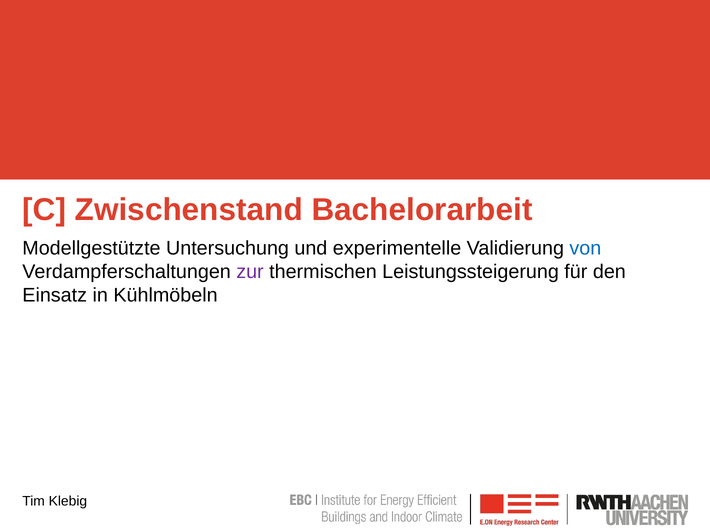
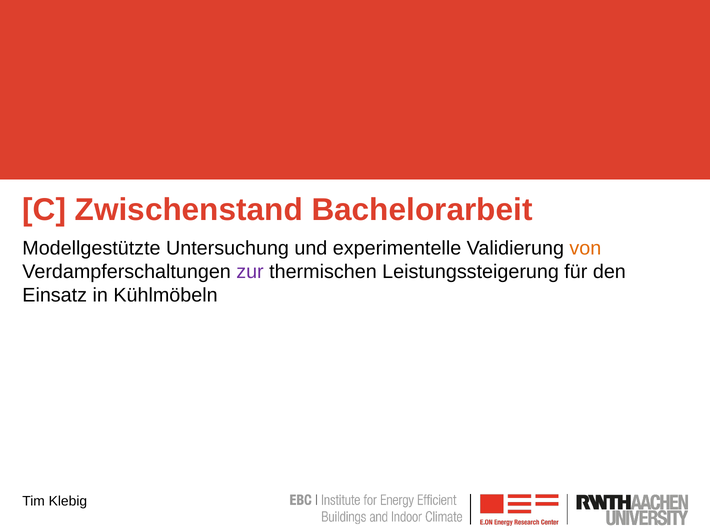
von colour: blue -> orange
